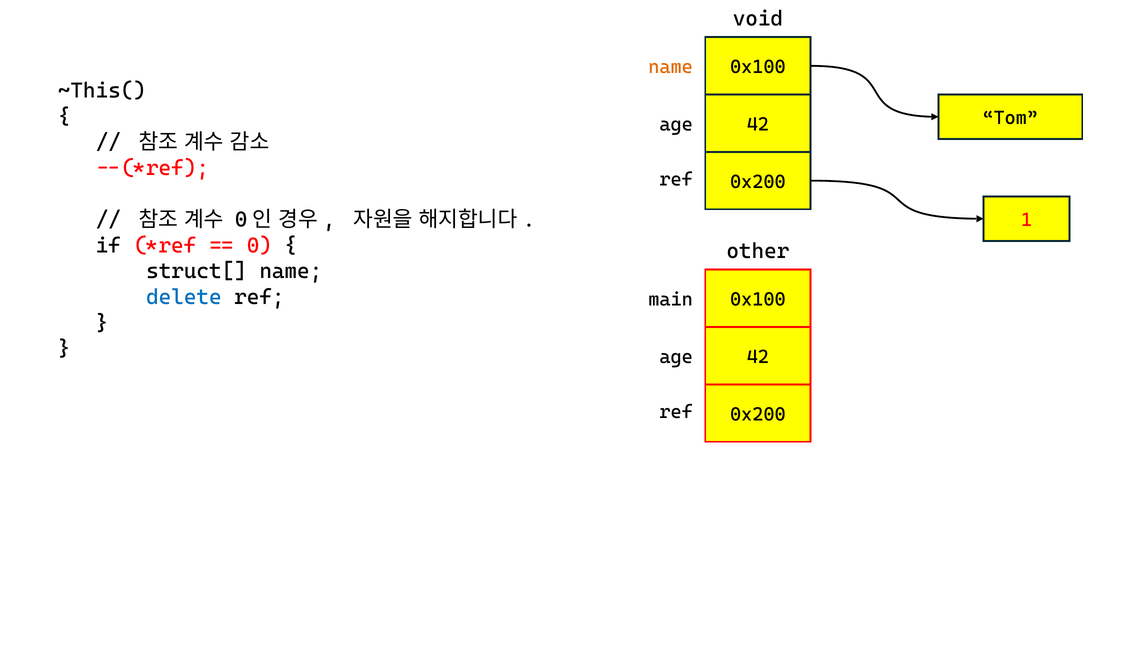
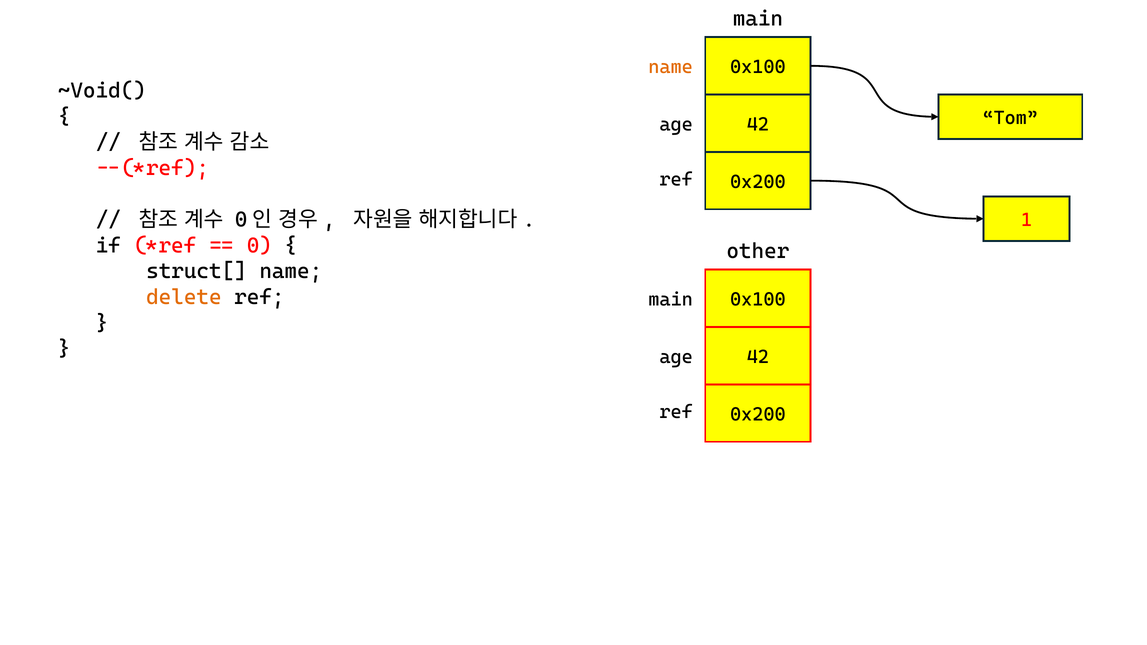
void at (758, 19): void -> main
~This(: ~This( -> ~Void(
delete colour: blue -> orange
